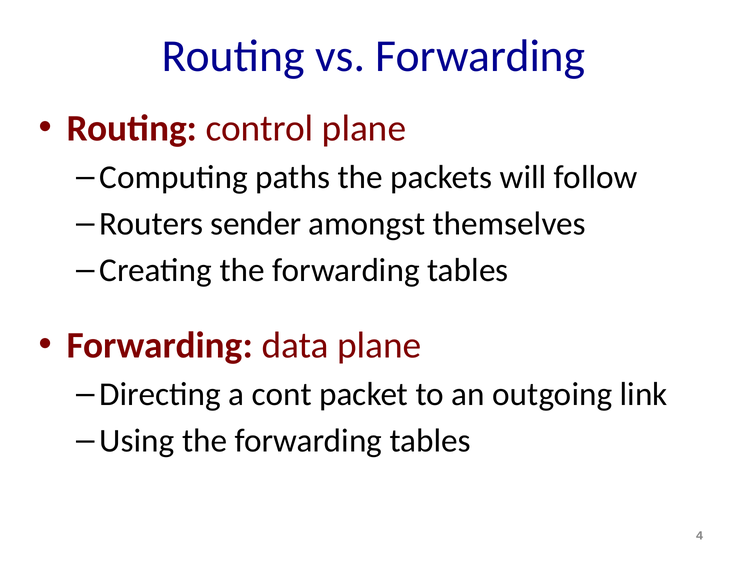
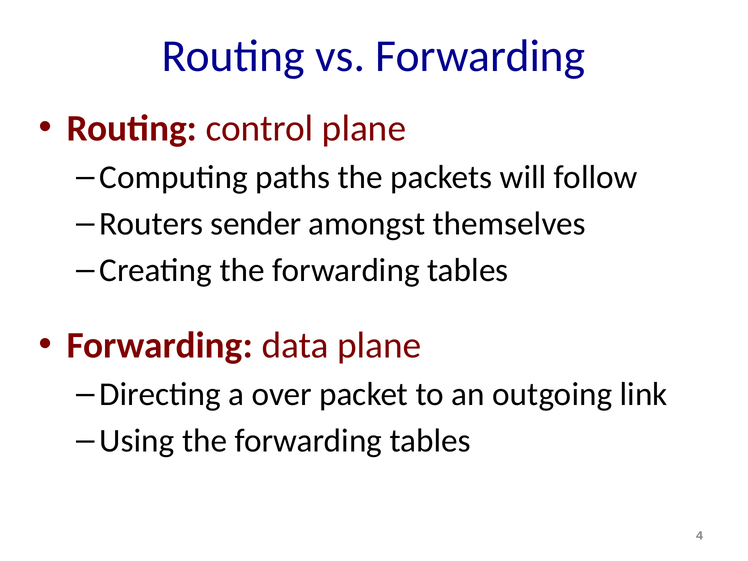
cont: cont -> over
